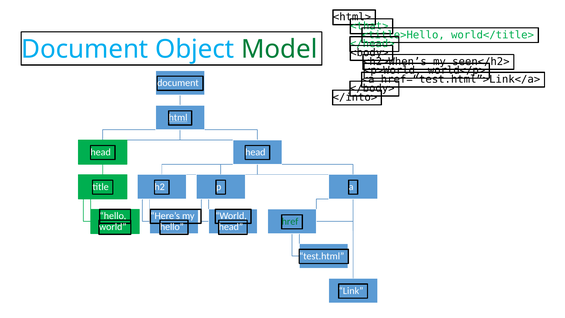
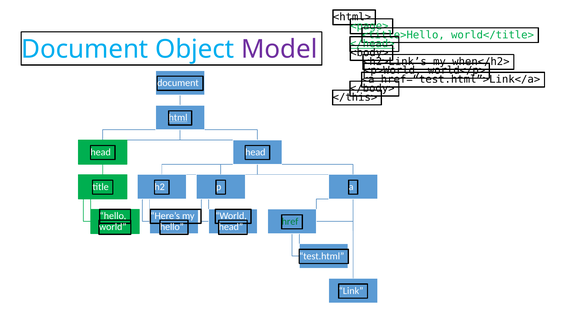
<that>: <that> -> <page>
</head> underline: none -> present
Model colour: green -> purple
<h2>When’s: <h2>When’s -> <h2>Link’s
seen</h2>: seen</h2> -> when</h2>
</into>: </into> -> </this>
